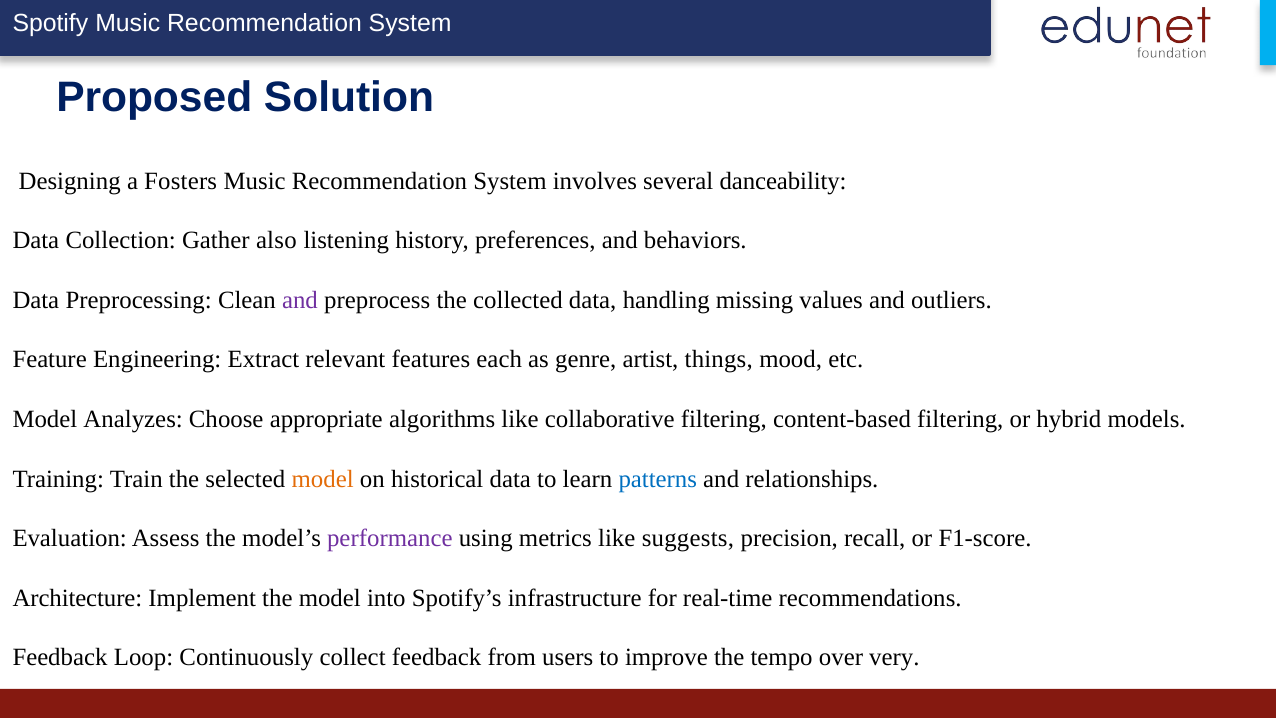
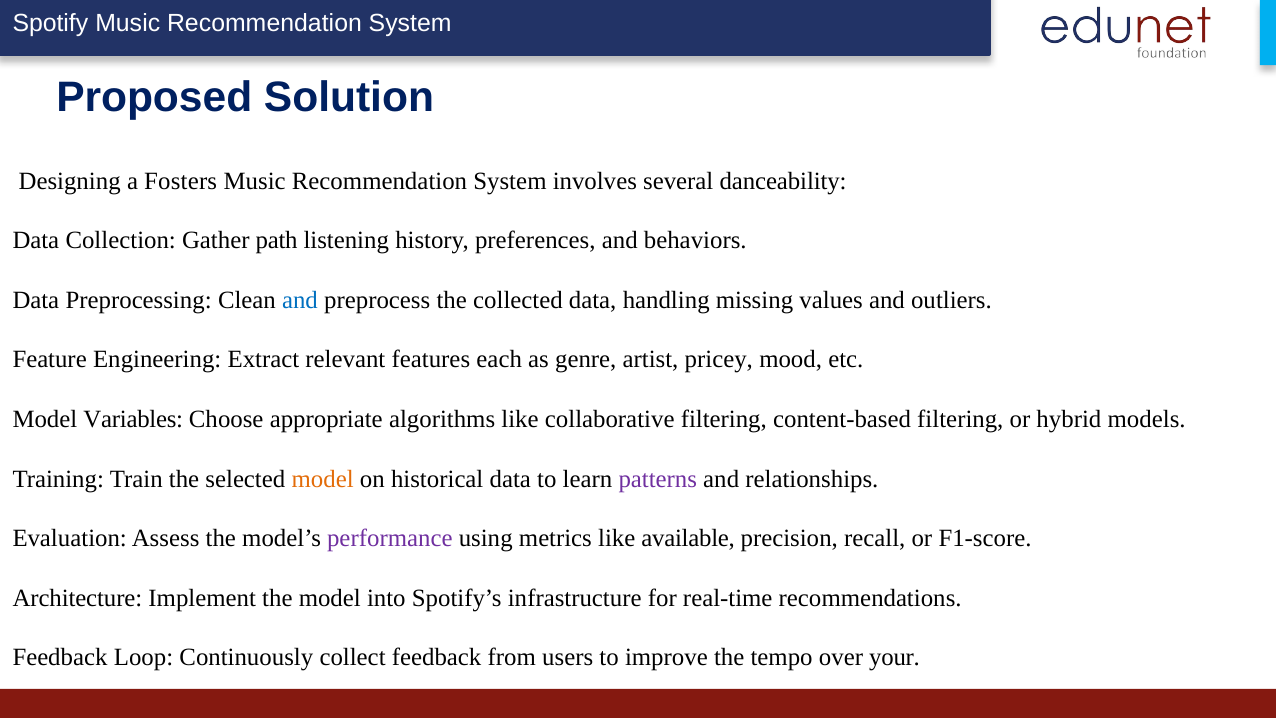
also: also -> path
and at (300, 300) colour: purple -> blue
things: things -> pricey
Analyzes: Analyzes -> Variables
patterns colour: blue -> purple
suggests: suggests -> available
very: very -> your
